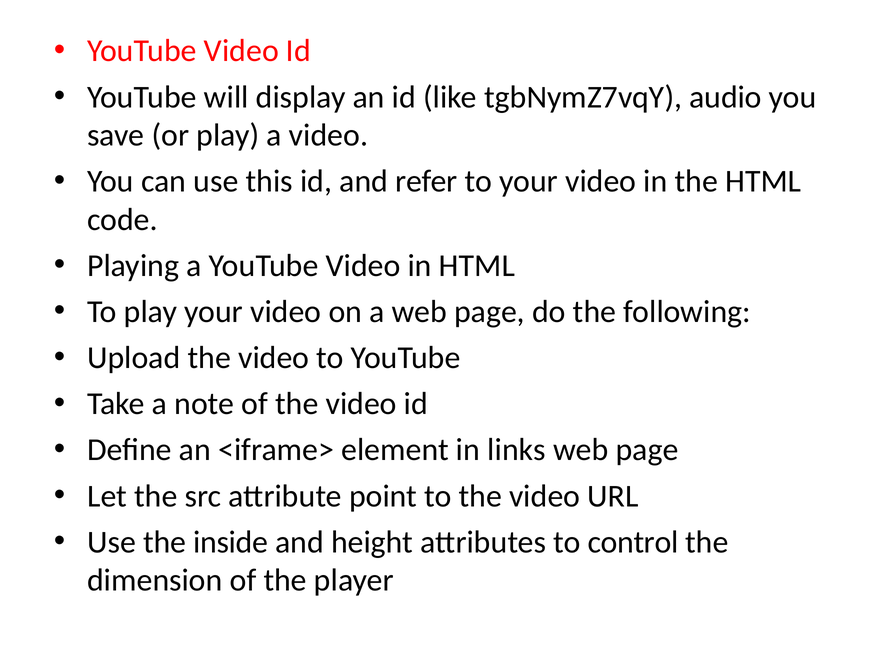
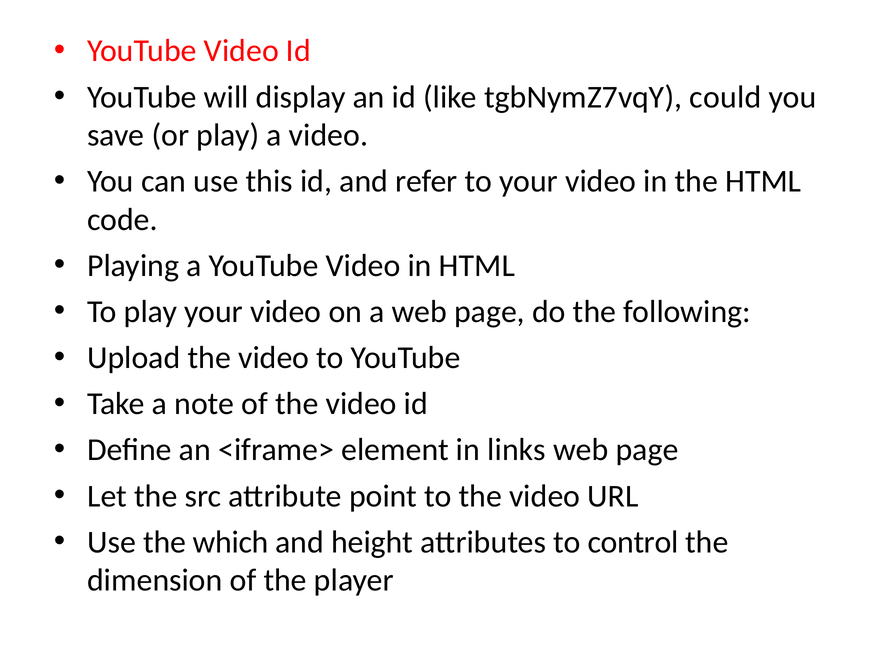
audio: audio -> could
inside: inside -> which
